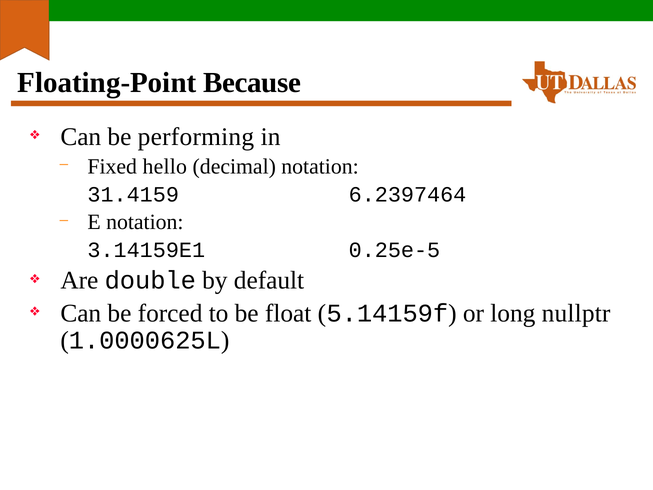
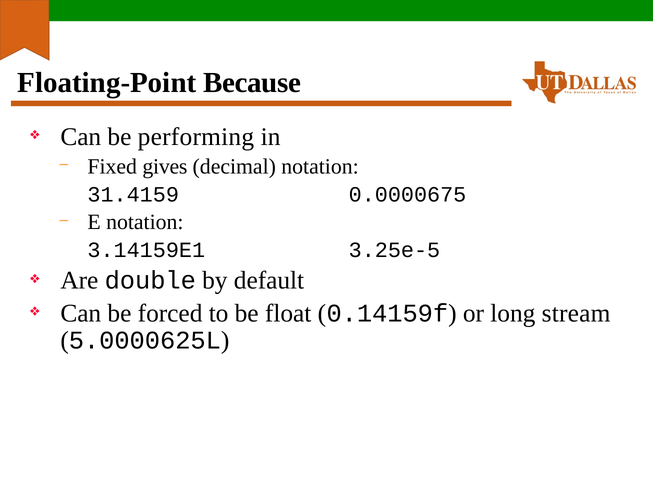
hello: hello -> gives
6.2397464: 6.2397464 -> 0.0000675
0.25e-5: 0.25e-5 -> 3.25e-5
5.14159f: 5.14159f -> 0.14159f
nullptr: nullptr -> stream
1.0000625L: 1.0000625L -> 5.0000625L
